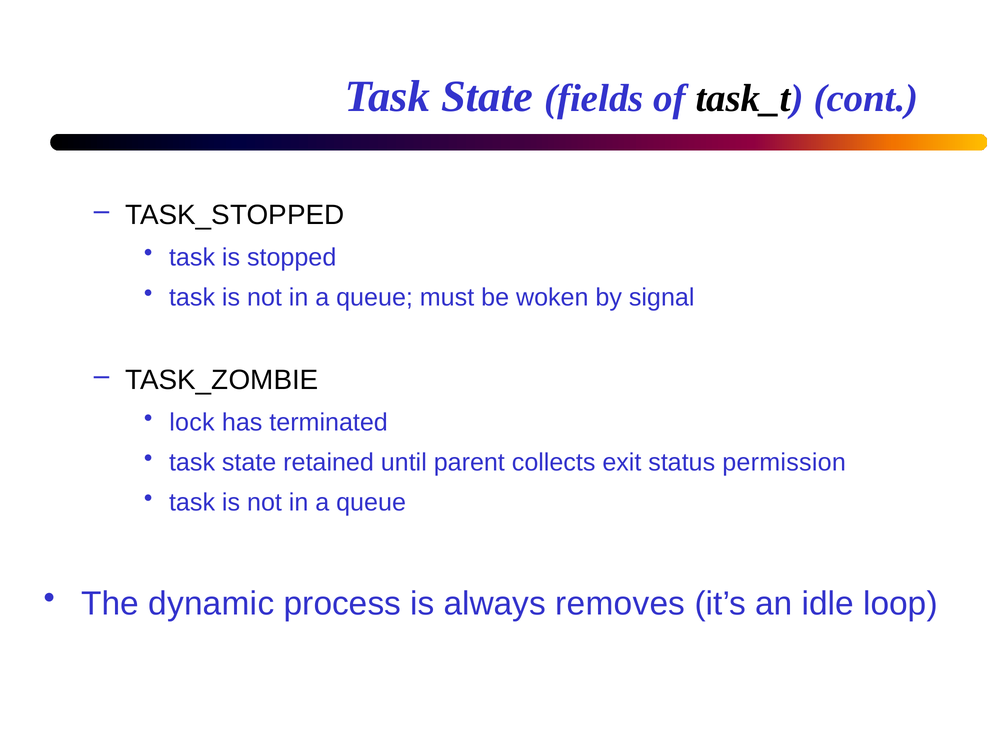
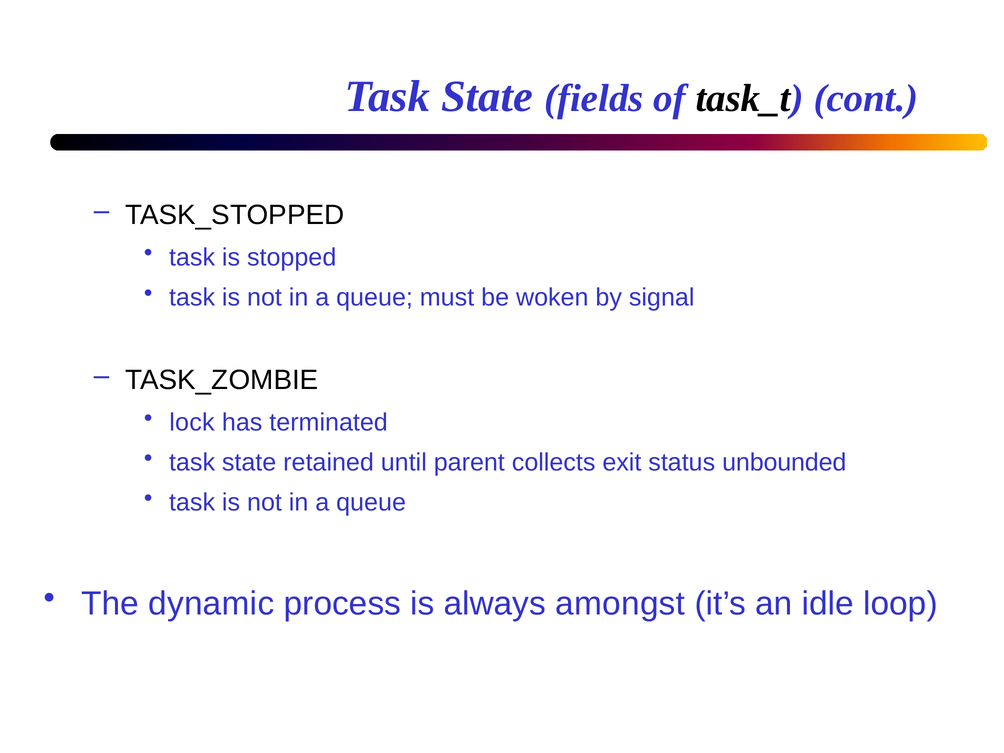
permission: permission -> unbounded
removes: removes -> amongst
